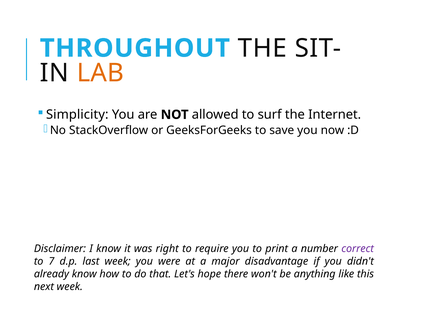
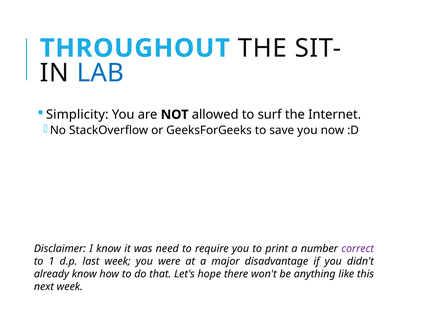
LAB colour: orange -> blue
right: right -> need
7: 7 -> 1
